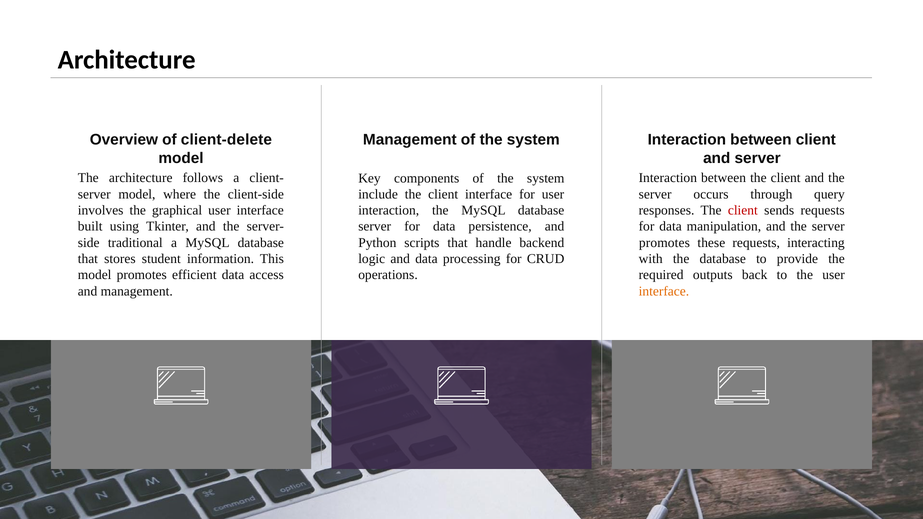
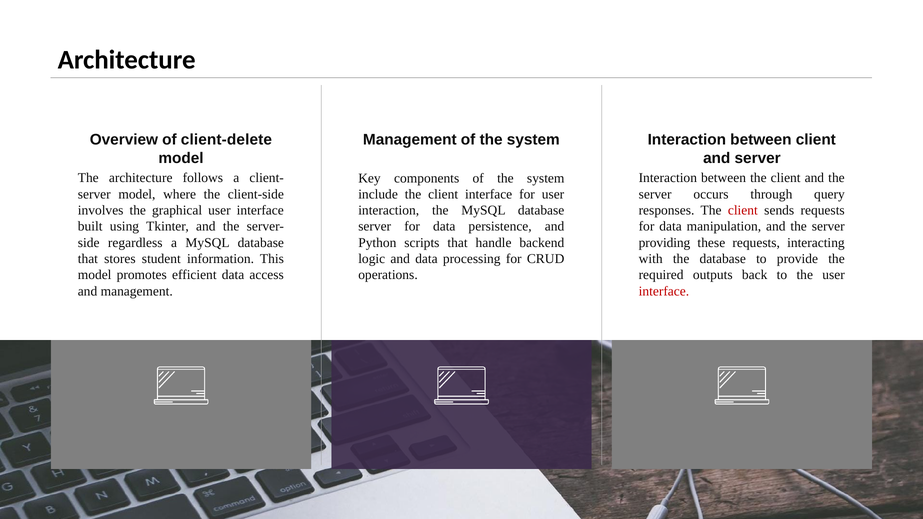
traditional: traditional -> regardless
promotes at (664, 243): promotes -> providing
interface at (664, 291) colour: orange -> red
